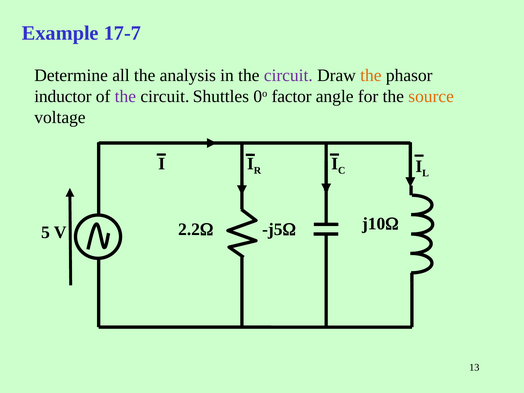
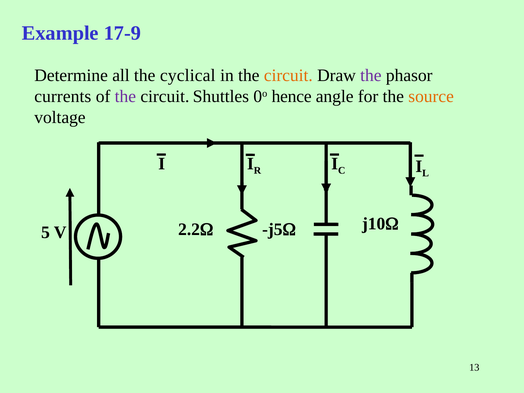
17-7: 17-7 -> 17-9
analysis: analysis -> cyclical
circuit at (288, 75) colour: purple -> orange
the at (371, 75) colour: orange -> purple
inductor: inductor -> currents
factor: factor -> hence
